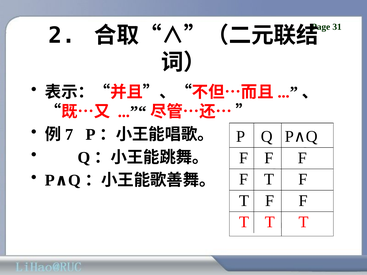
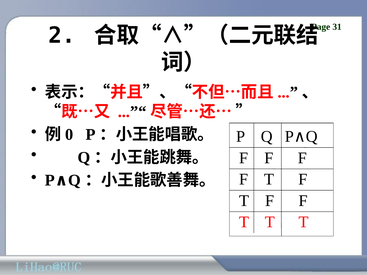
7: 7 -> 0
